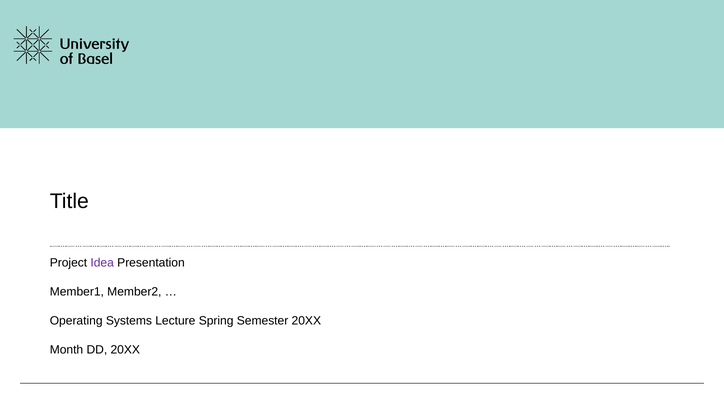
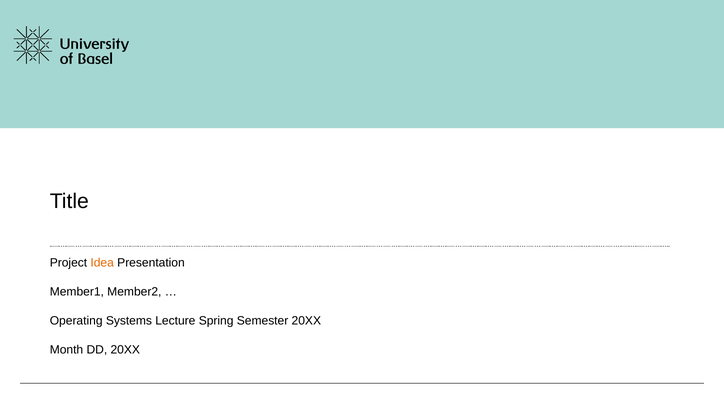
Idea colour: purple -> orange
